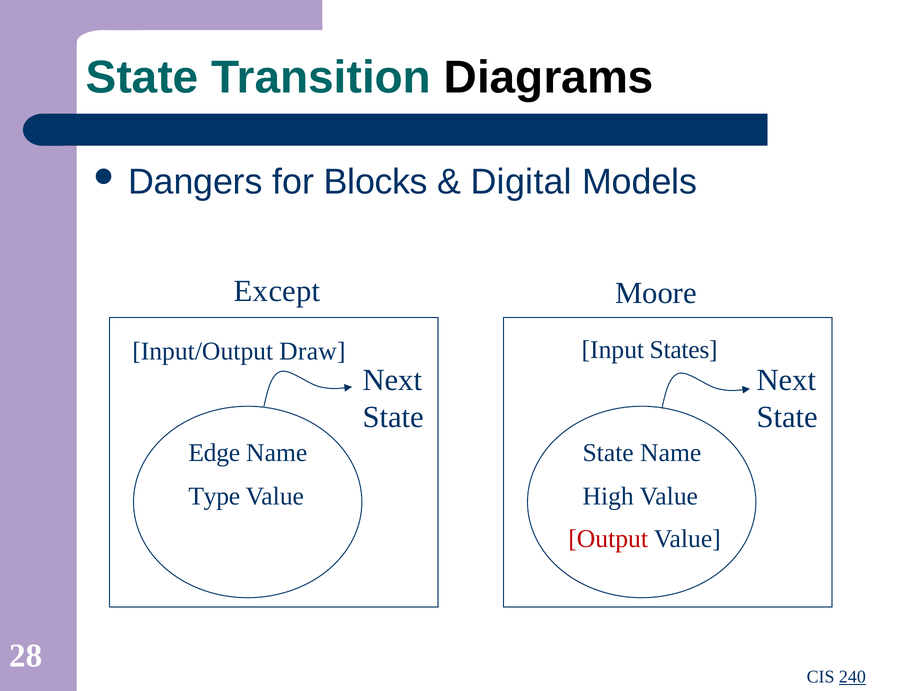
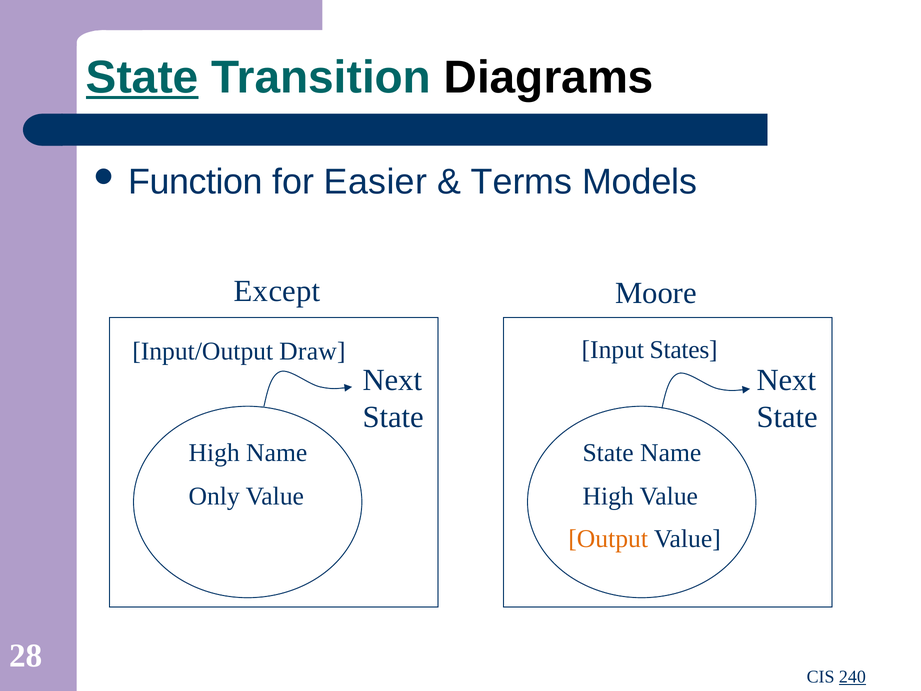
State at (142, 78) underline: none -> present
Dangers: Dangers -> Function
Blocks: Blocks -> Easier
Digital: Digital -> Terms
Edge at (214, 452): Edge -> High
Type: Type -> Only
Output colour: red -> orange
